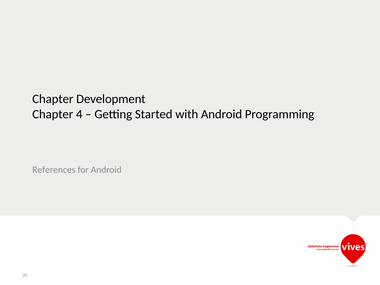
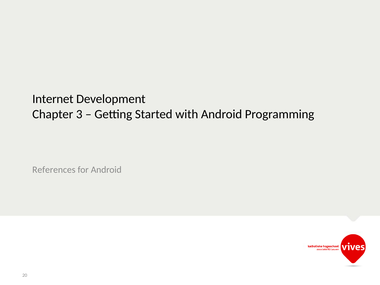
Chapter at (53, 99): Chapter -> Internet
4: 4 -> 3
